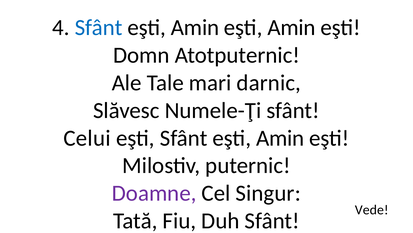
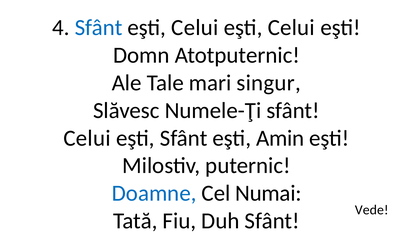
Amin at (195, 28): Amin -> Celui
Amin at (292, 28): Amin -> Celui
darnic: darnic -> singur
Doamne colour: purple -> blue
Singur: Singur -> Numai
